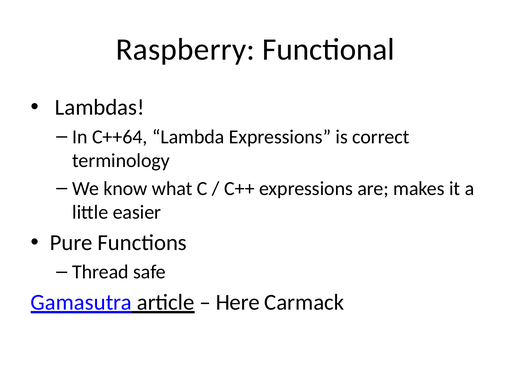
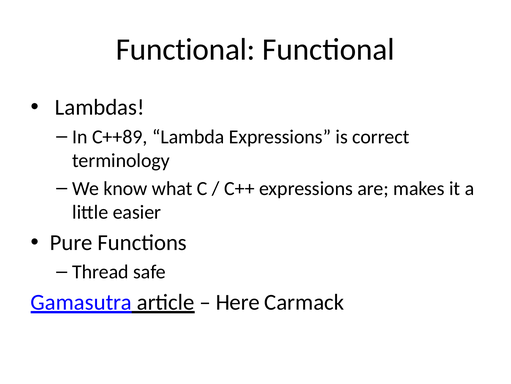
Raspberry at (185, 49): Raspberry -> Functional
C++64: C++64 -> C++89
